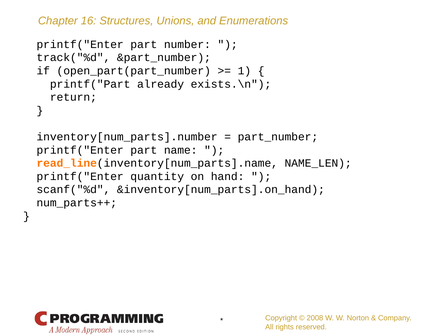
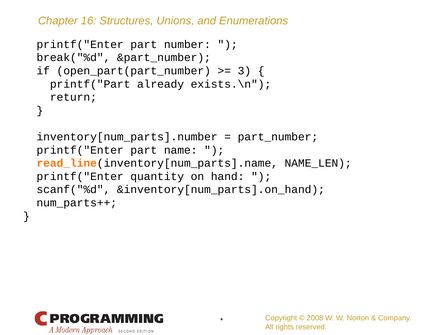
track("%d: track("%d -> break("%d
1: 1 -> 3
